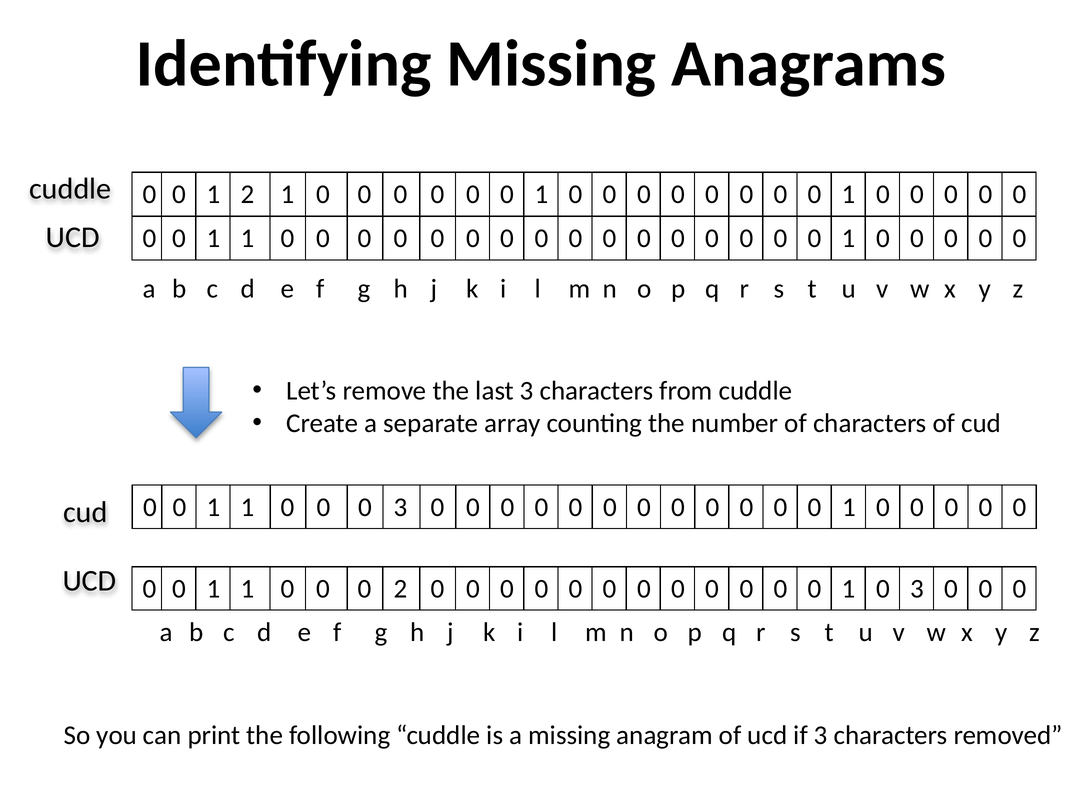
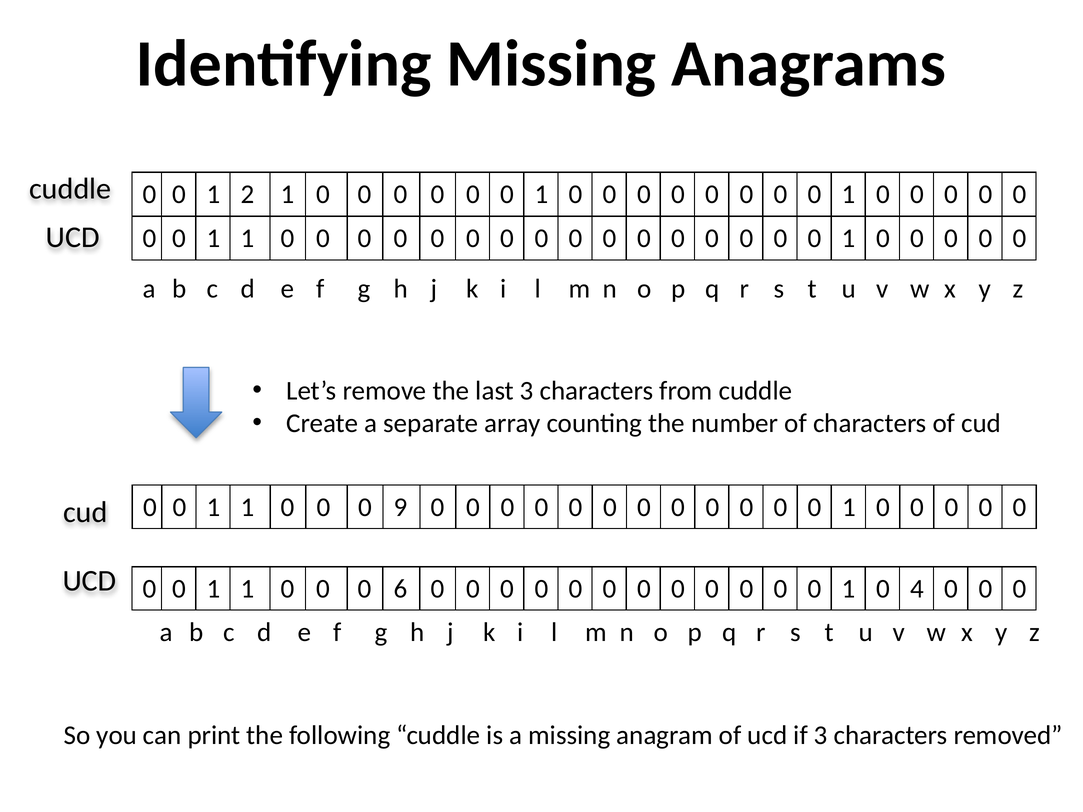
0 0 3: 3 -> 9
0 2: 2 -> 6
1 0 3: 3 -> 4
